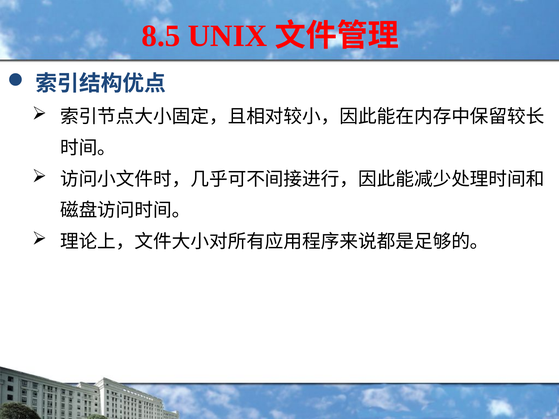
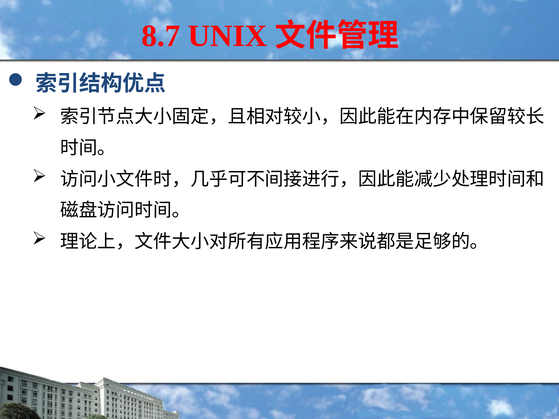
8.5: 8.5 -> 8.7
